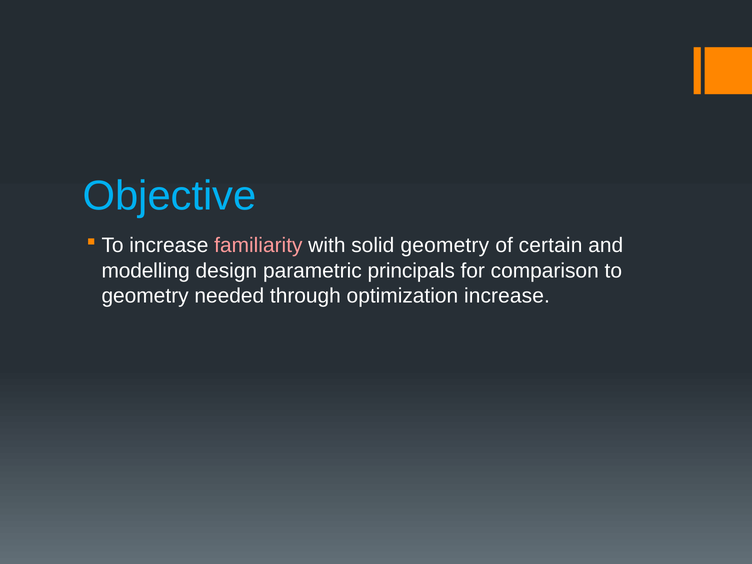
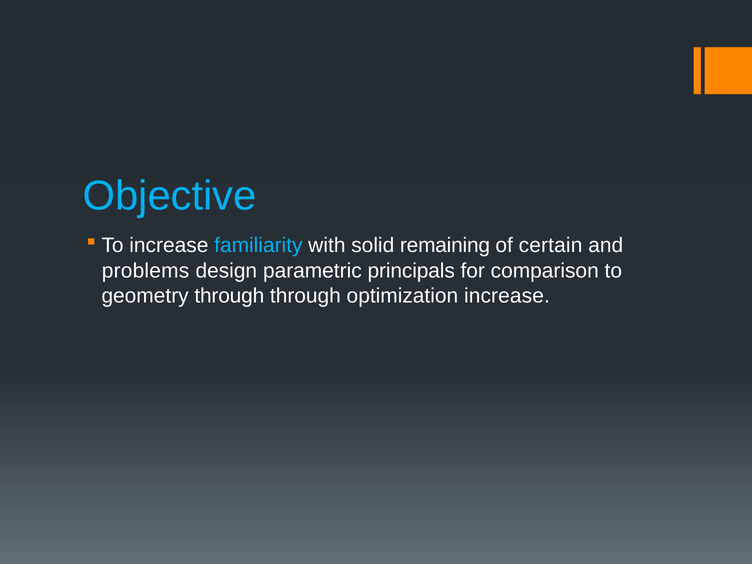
familiarity colour: pink -> light blue
solid geometry: geometry -> remaining
modelling: modelling -> problems
geometry needed: needed -> through
